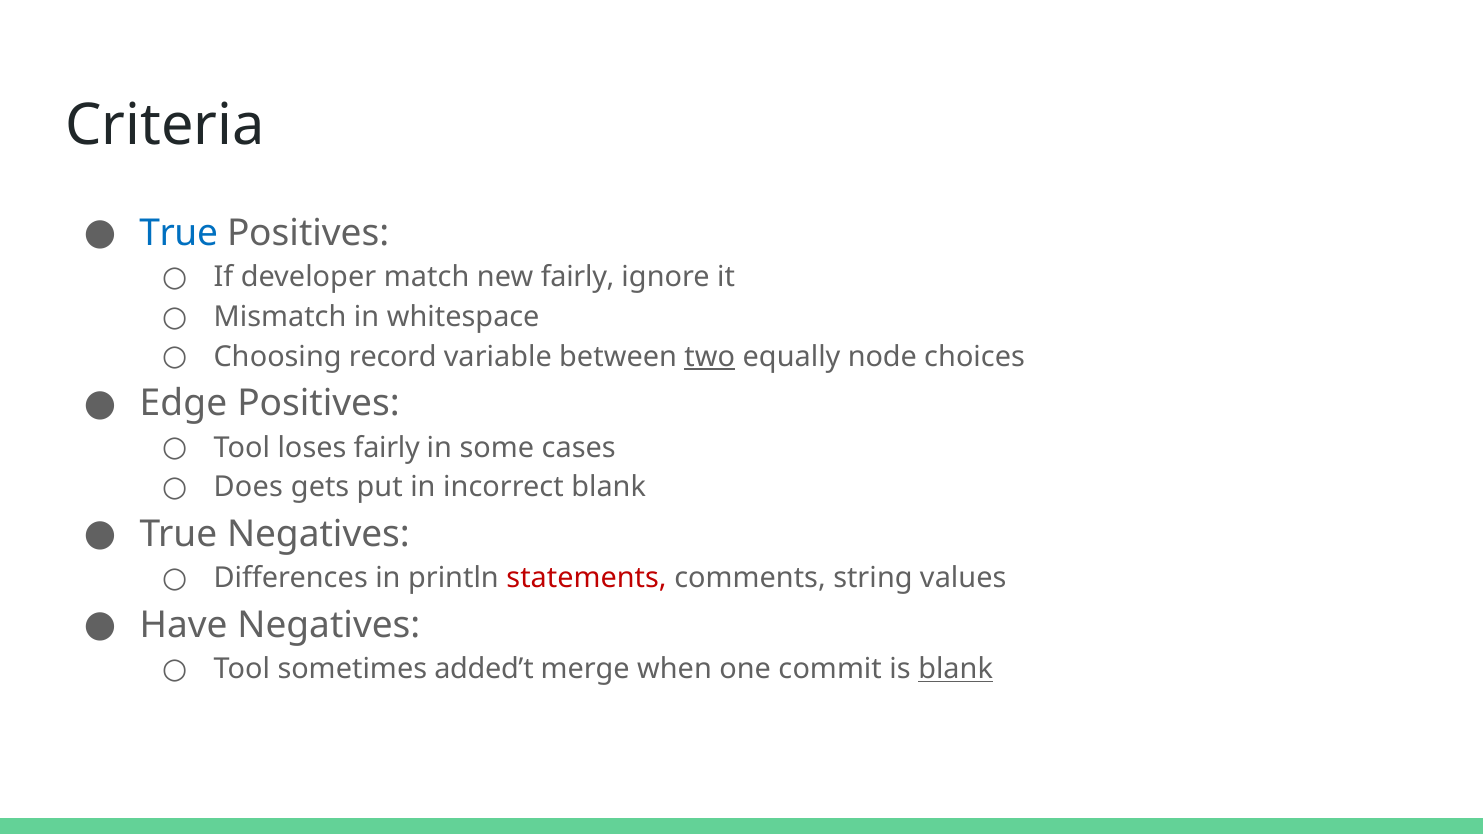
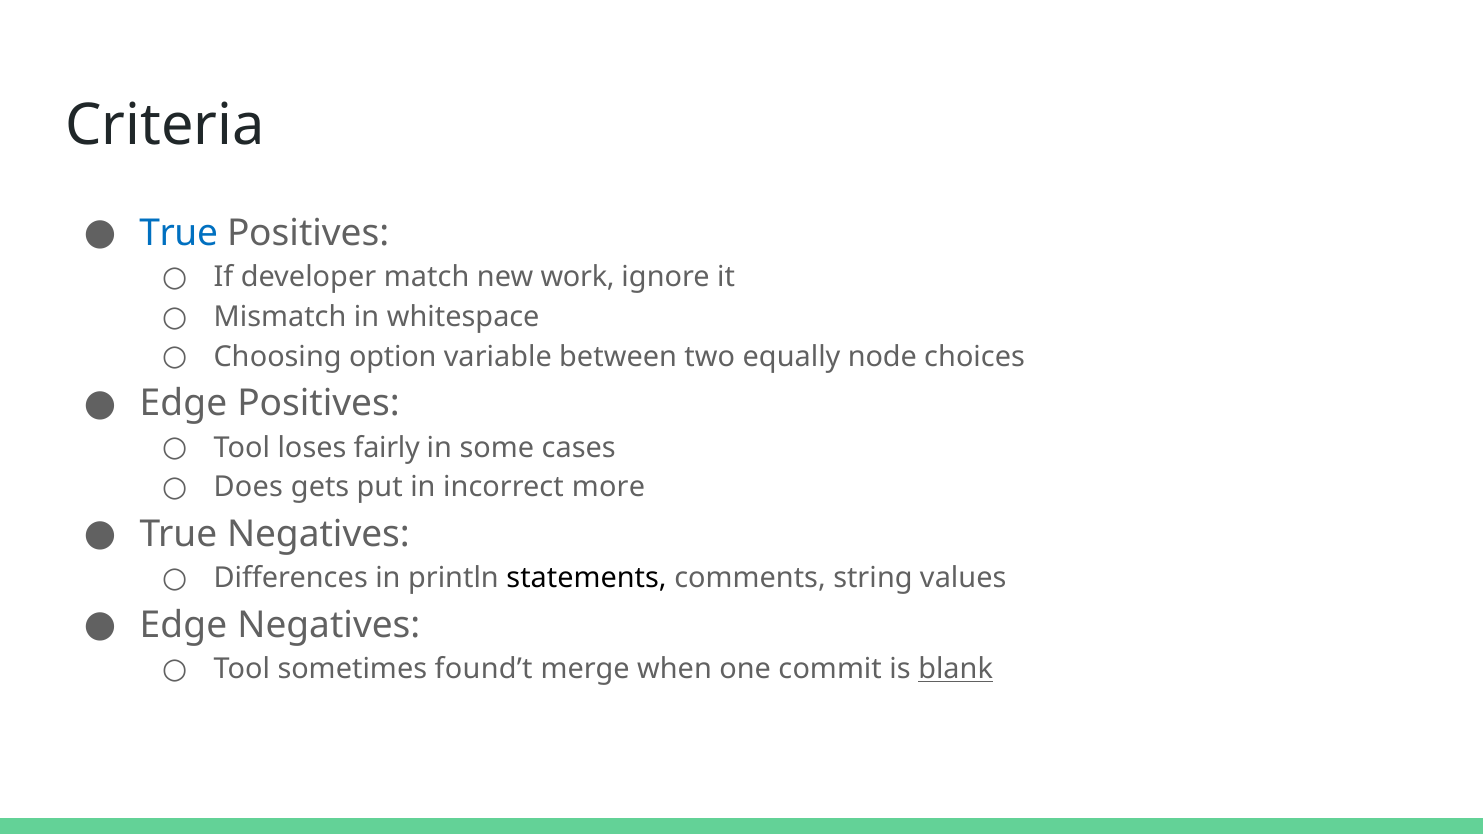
new fairly: fairly -> work
record: record -> option
two underline: present -> none
incorrect blank: blank -> more
statements colour: red -> black
Have at (184, 625): Have -> Edge
added’t: added’t -> found’t
